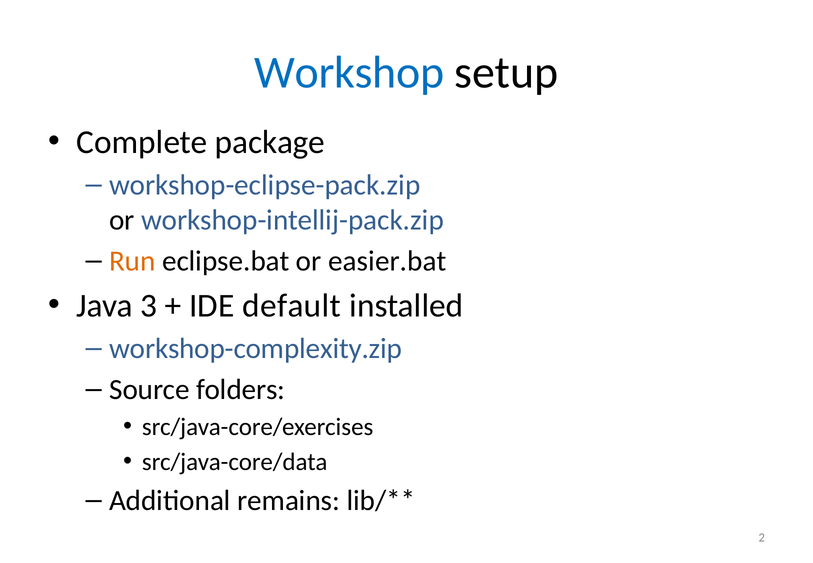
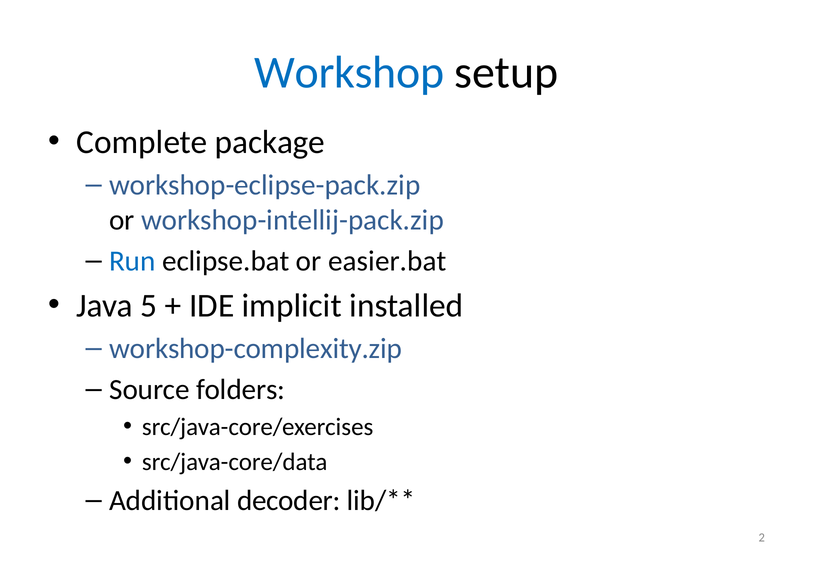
Run colour: orange -> blue
3: 3 -> 5
default: default -> implicit
remains: remains -> decoder
